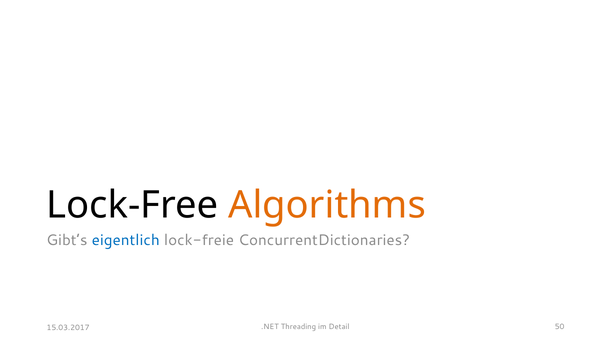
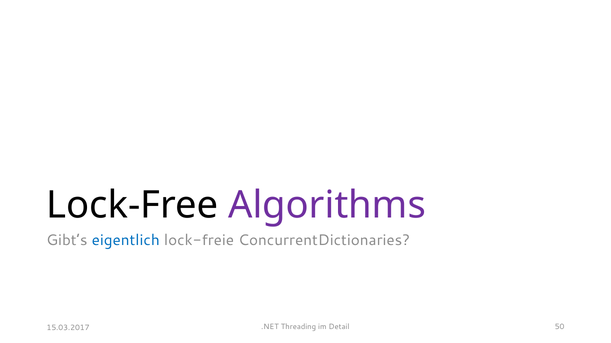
Algorithms colour: orange -> purple
